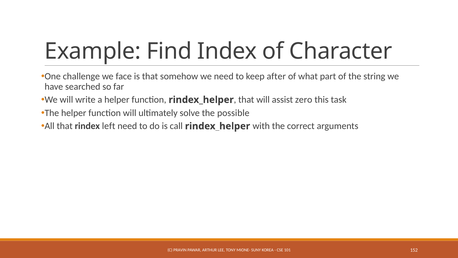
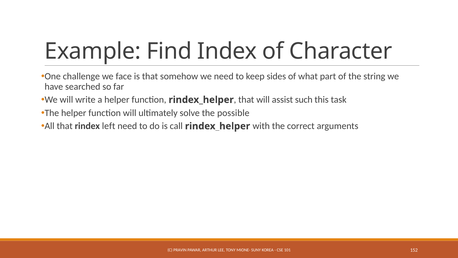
after: after -> sides
zero: zero -> such
